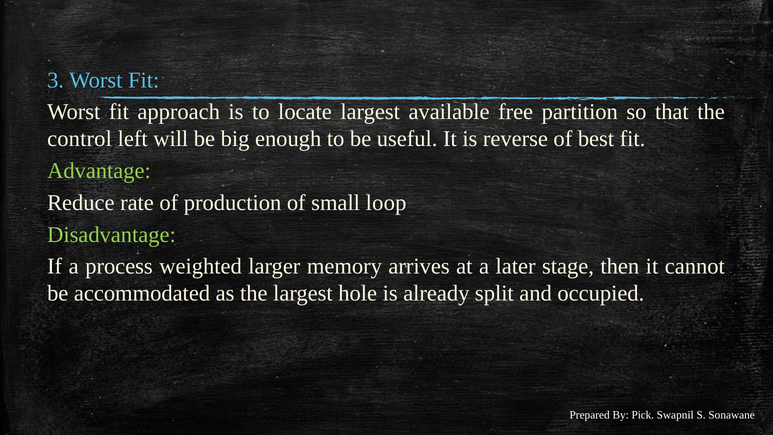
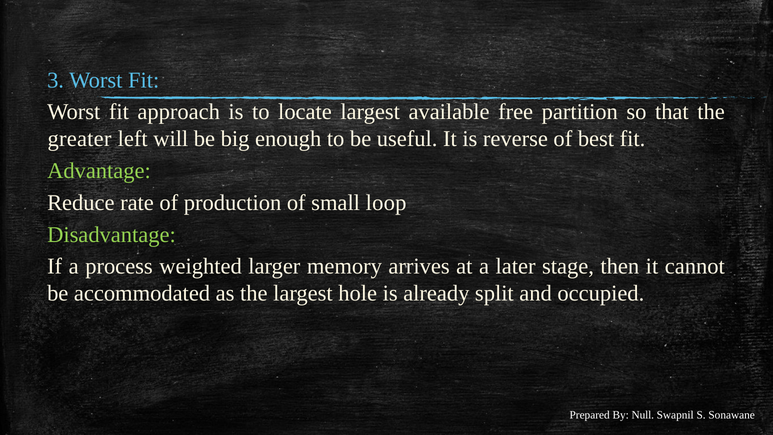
control: control -> greater
Pick: Pick -> Null
